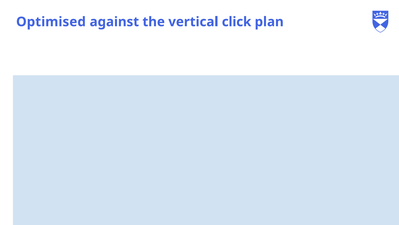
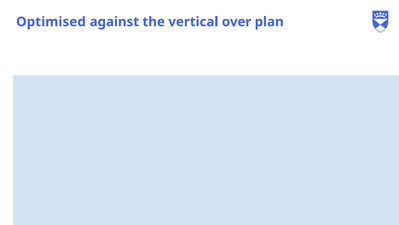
click: click -> over
